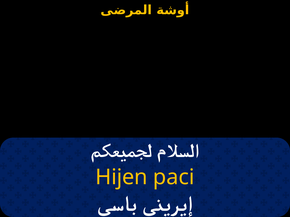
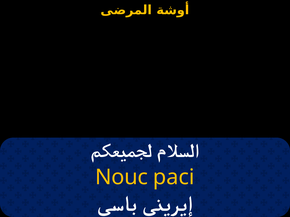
Hijen: Hijen -> Nouc
